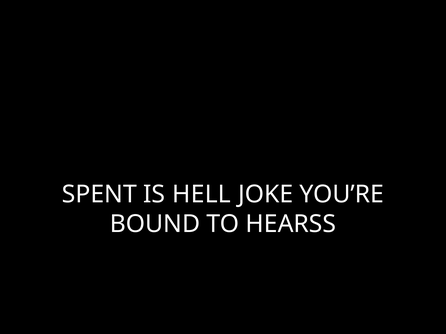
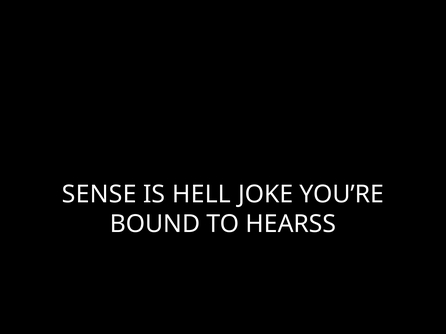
SPENT: SPENT -> SENSE
